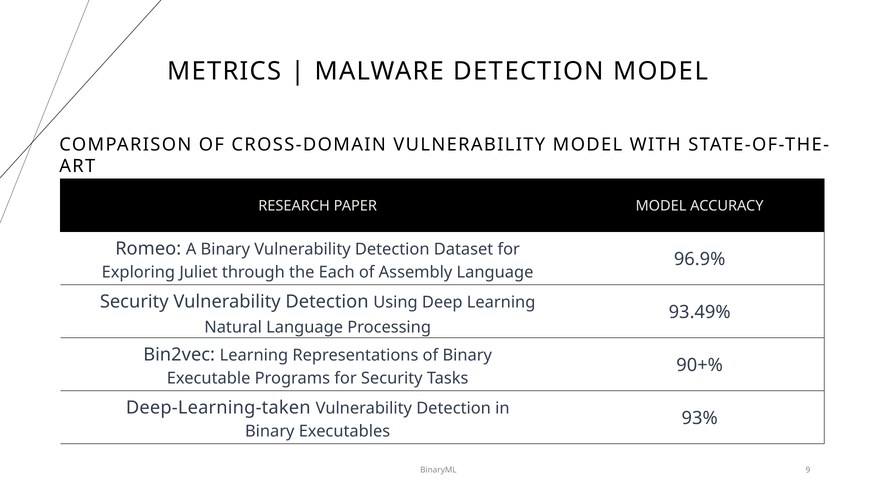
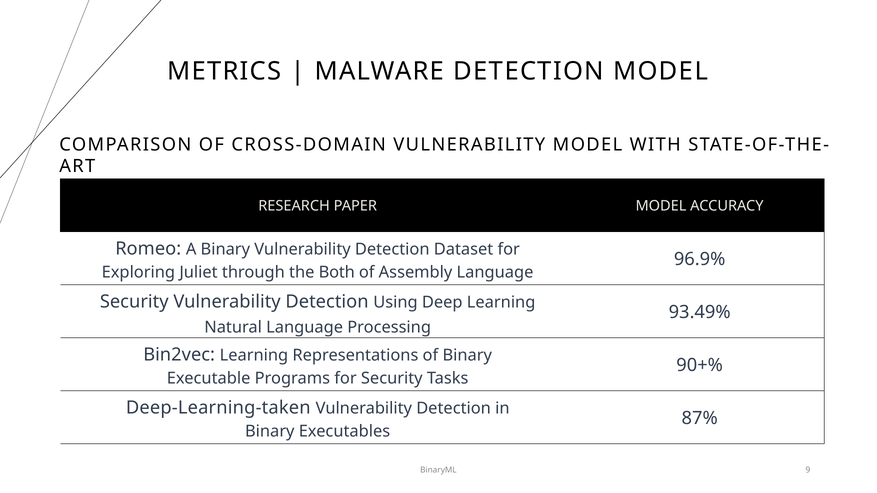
Each: Each -> Both
93%: 93% -> 87%
